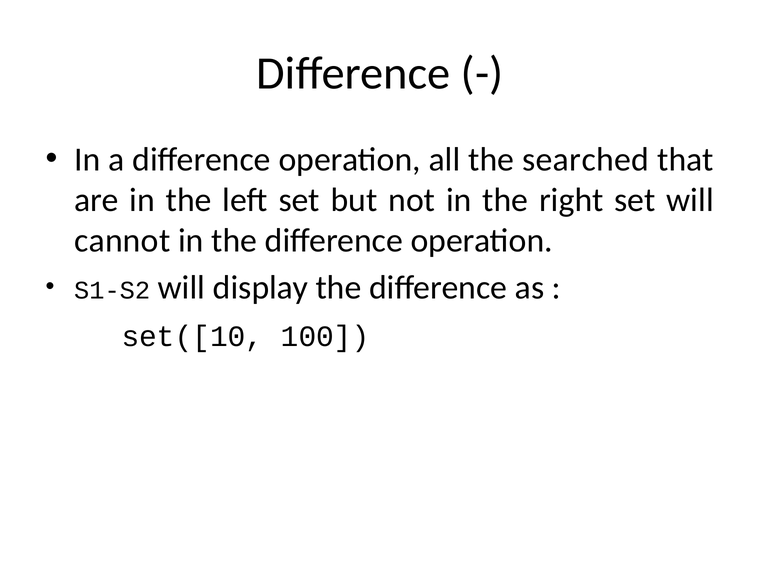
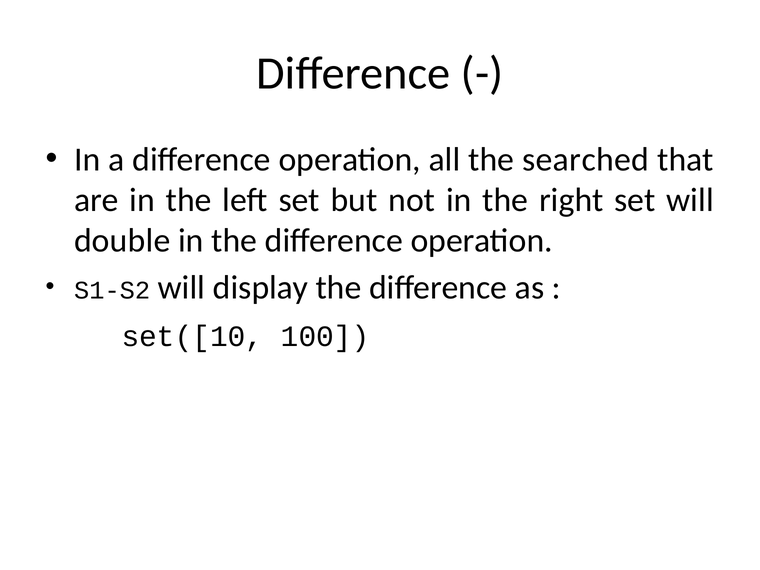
cannot: cannot -> double
